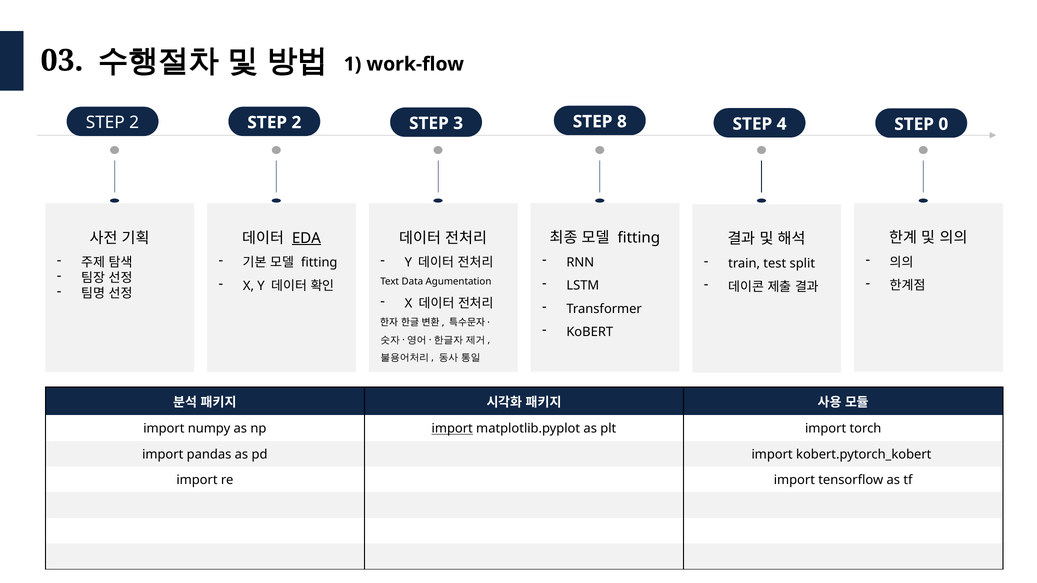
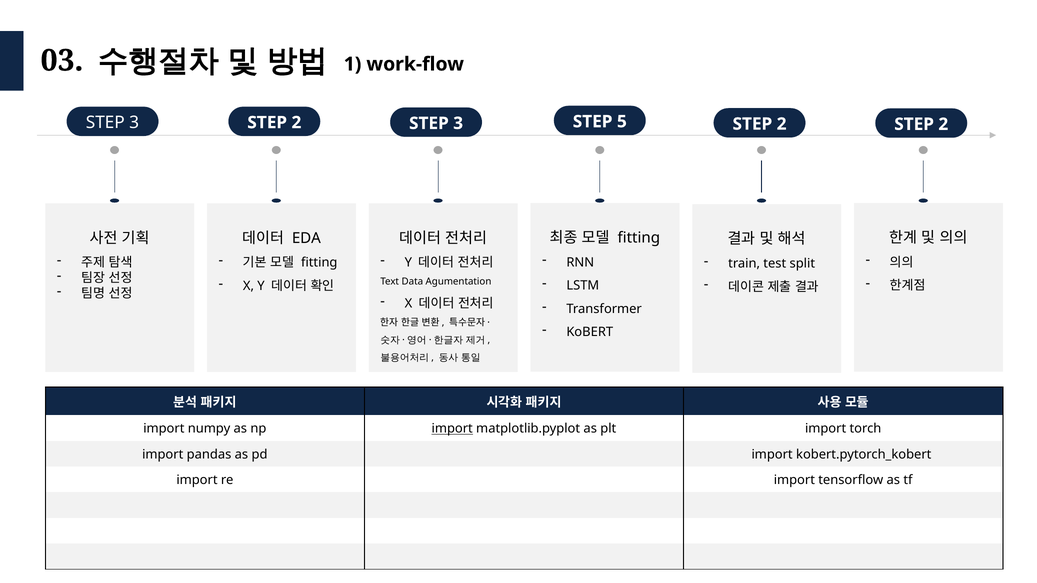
2 at (134, 123): 2 -> 3
8: 8 -> 5
4 at (782, 124): 4 -> 2
0 at (943, 124): 0 -> 2
EDA underline: present -> none
